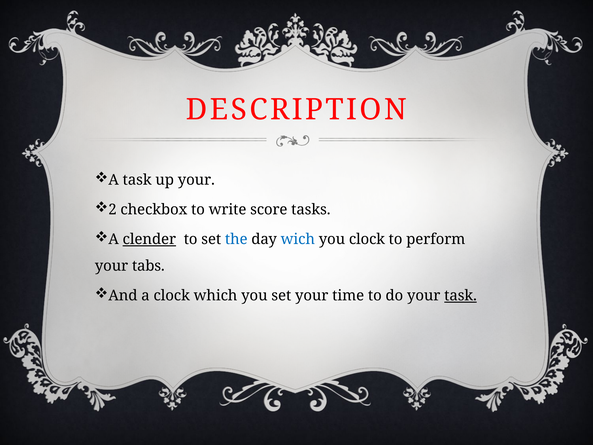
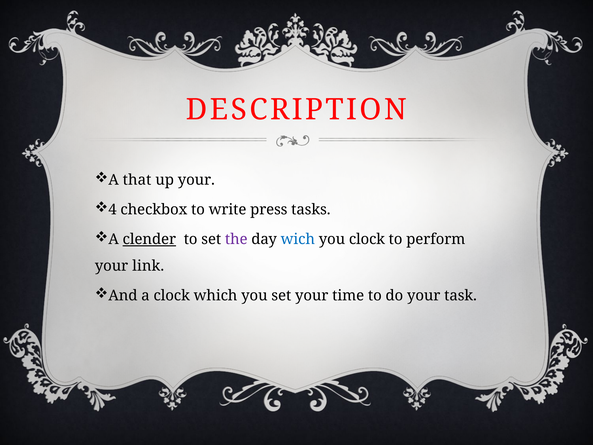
A task: task -> that
2: 2 -> 4
score: score -> press
the colour: blue -> purple
tabs: tabs -> link
task at (461, 296) underline: present -> none
